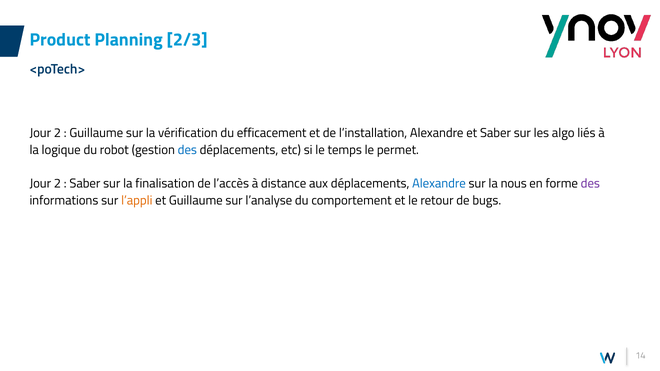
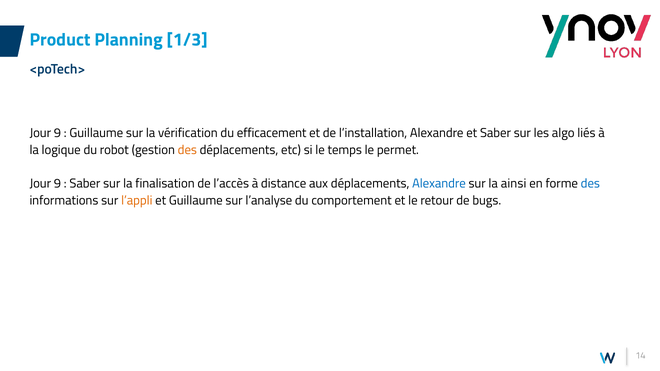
2/3: 2/3 -> 1/3
2 at (57, 133): 2 -> 9
des at (187, 150) colour: blue -> orange
2 at (57, 184): 2 -> 9
nous: nous -> ainsi
des at (590, 184) colour: purple -> blue
